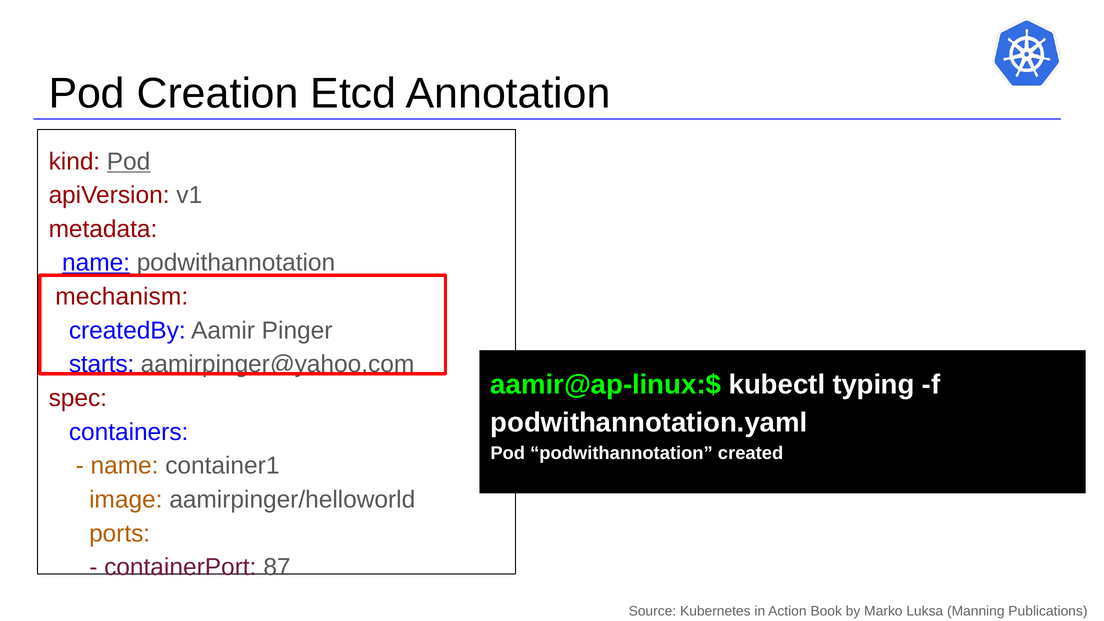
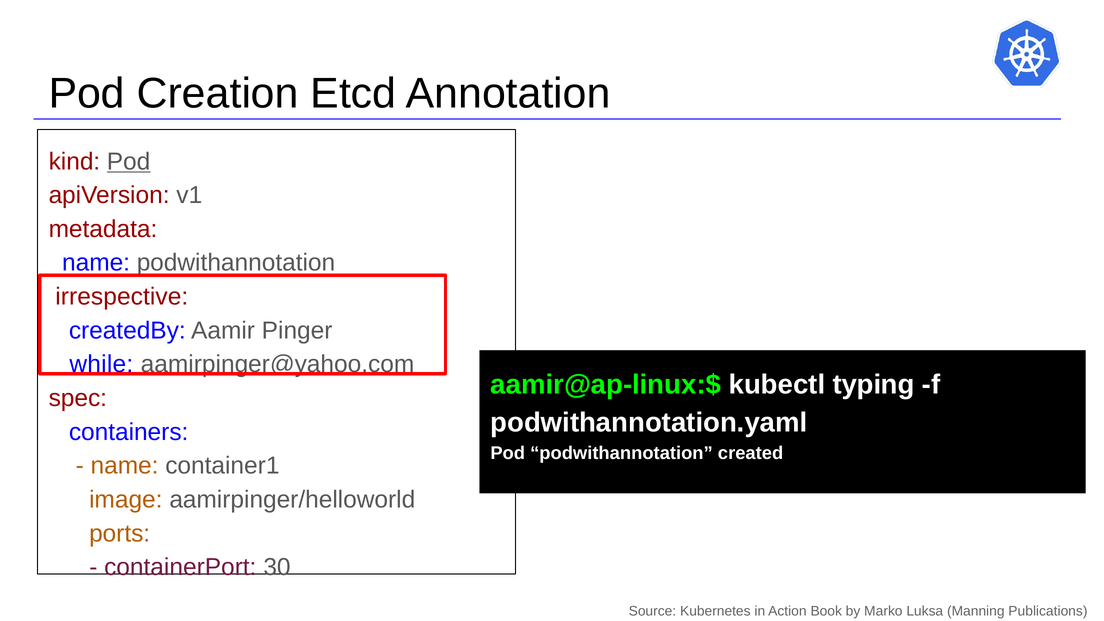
name at (96, 263) underline: present -> none
mechanism: mechanism -> irrespective
starts: starts -> while
87: 87 -> 30
